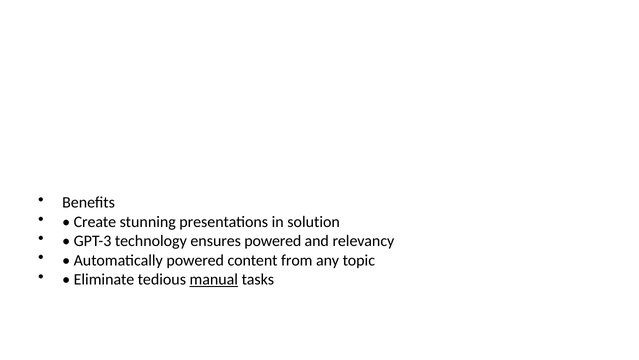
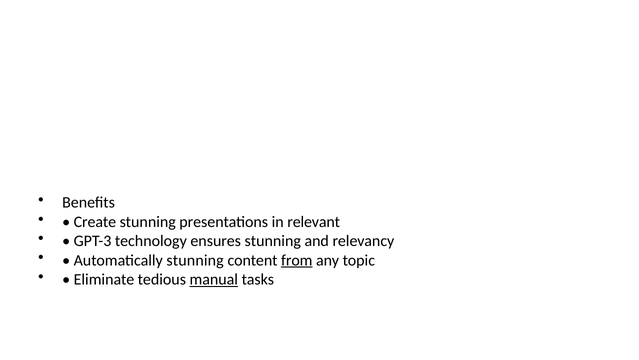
solution: solution -> relevant
ensures powered: powered -> stunning
Automatically powered: powered -> stunning
from underline: none -> present
